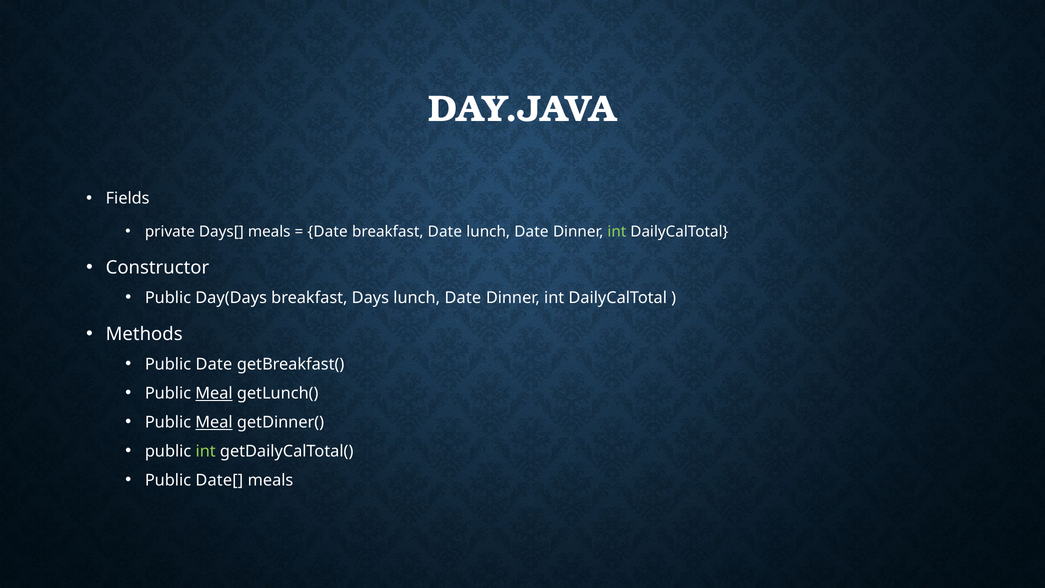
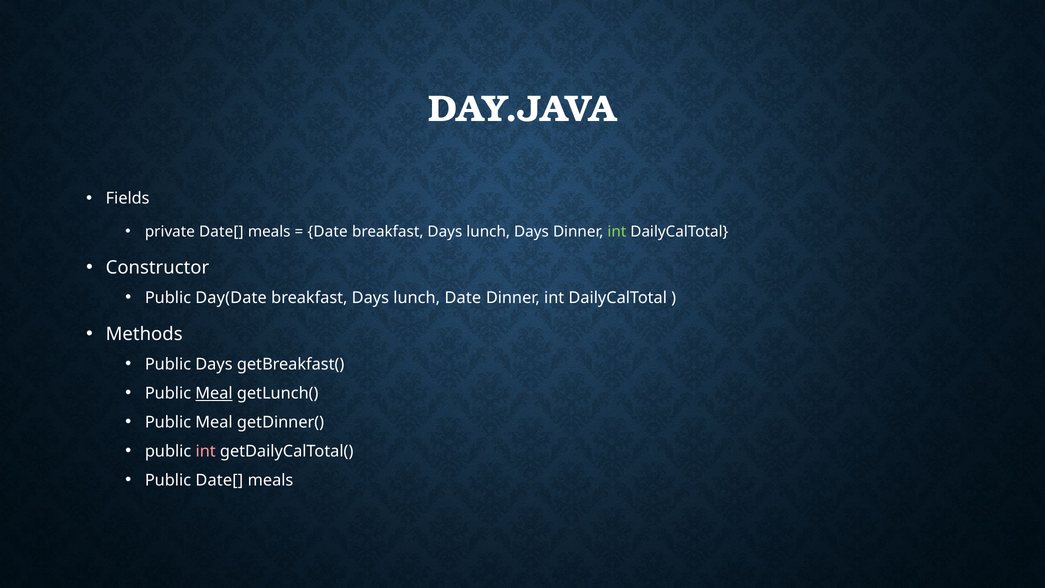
private Days[: Days[ -> Date[
Date at (445, 232): Date -> Days
Date at (531, 232): Date -> Days
Day(Days: Day(Days -> Day(Date
Public Date: Date -> Days
Meal at (214, 422) underline: present -> none
int at (206, 451) colour: light green -> pink
